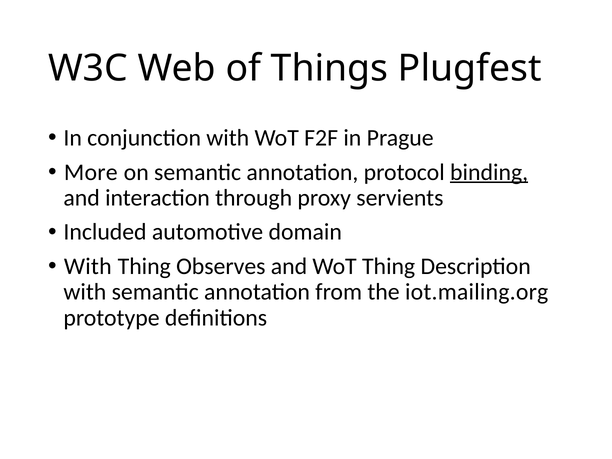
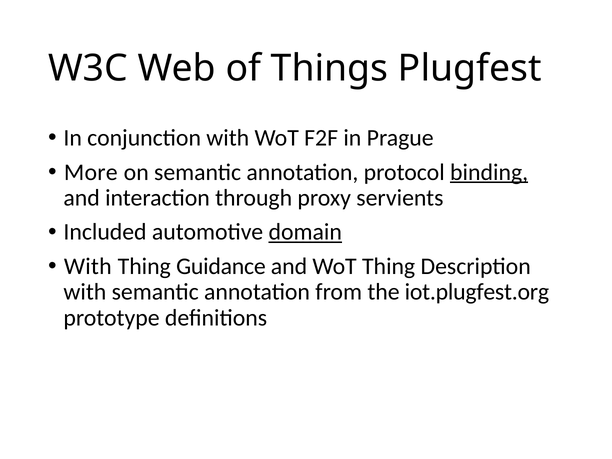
domain underline: none -> present
Observes: Observes -> Guidance
iot.mailing.org: iot.mailing.org -> iot.plugfest.org
